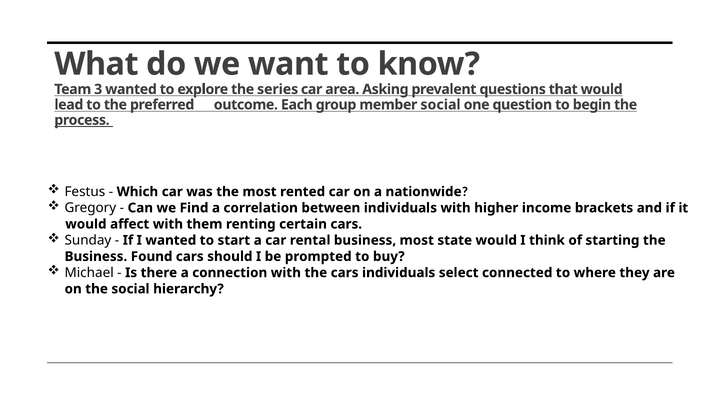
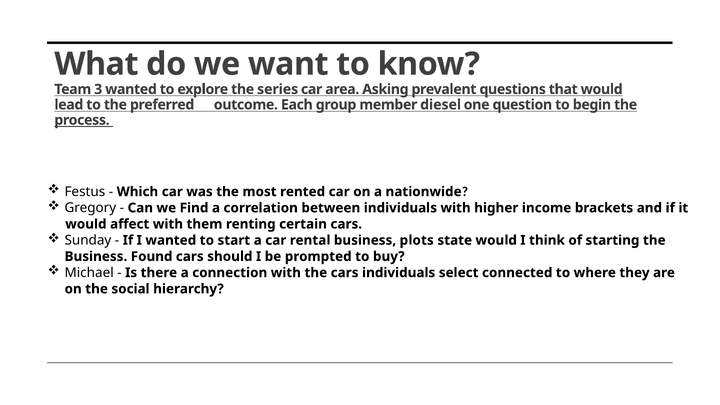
member social: social -> diesel
business most: most -> plots
